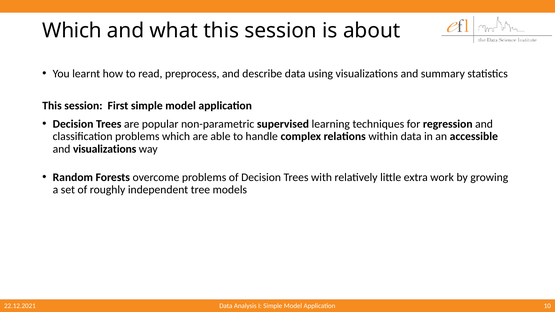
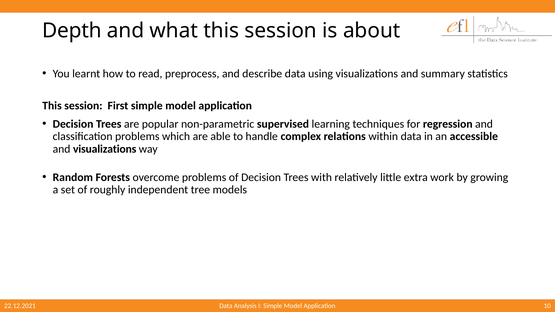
Which at (72, 31): Which -> Depth
